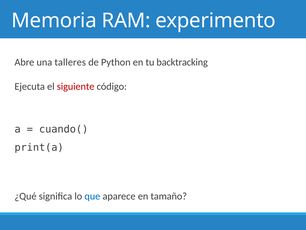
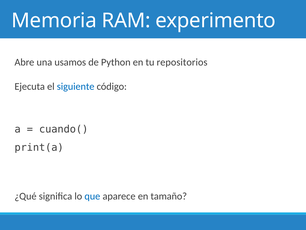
talleres: talleres -> usamos
backtracking: backtracking -> repositorios
siguiente colour: red -> blue
